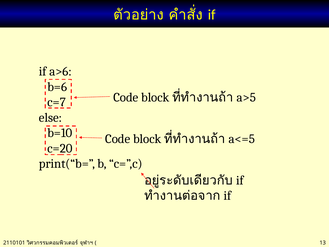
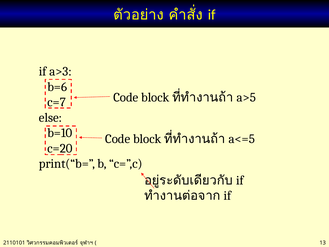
a>6: a>6 -> a>3
